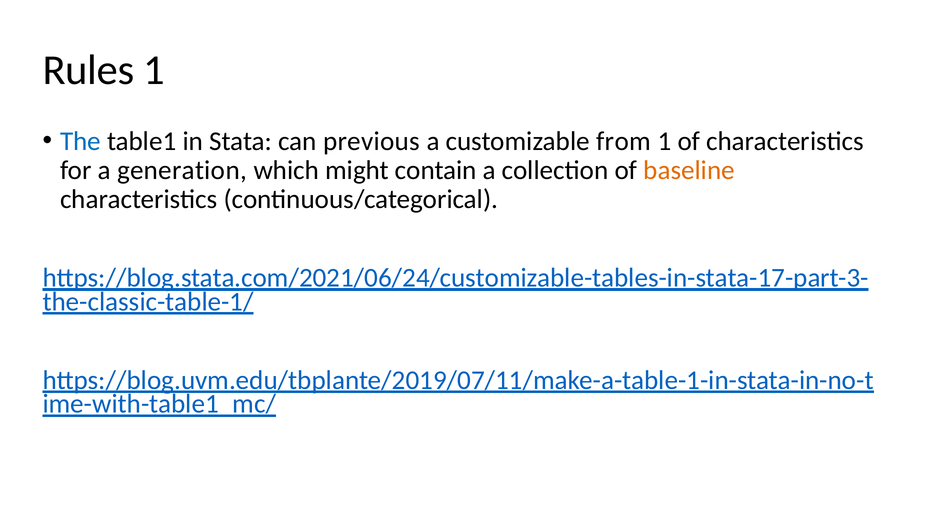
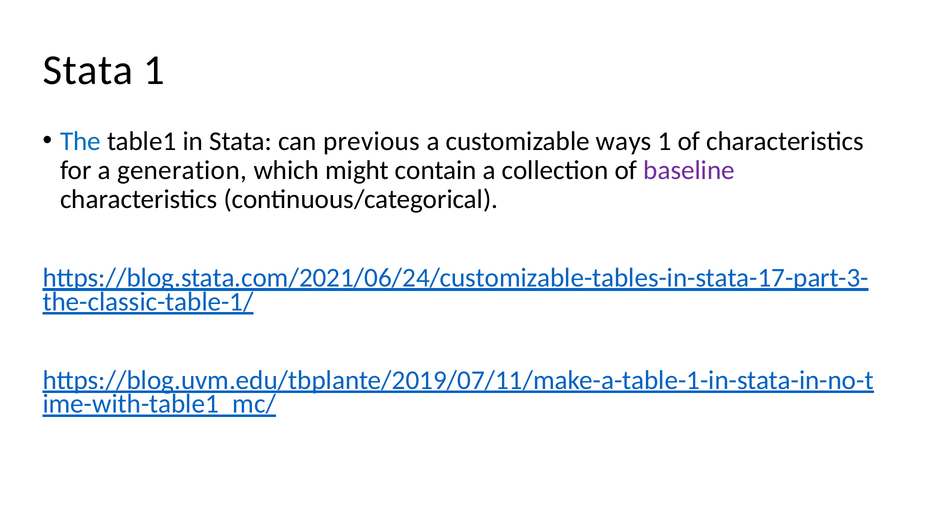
Rules at (88, 70): Rules -> Stata
from: from -> ways
baseline colour: orange -> purple
